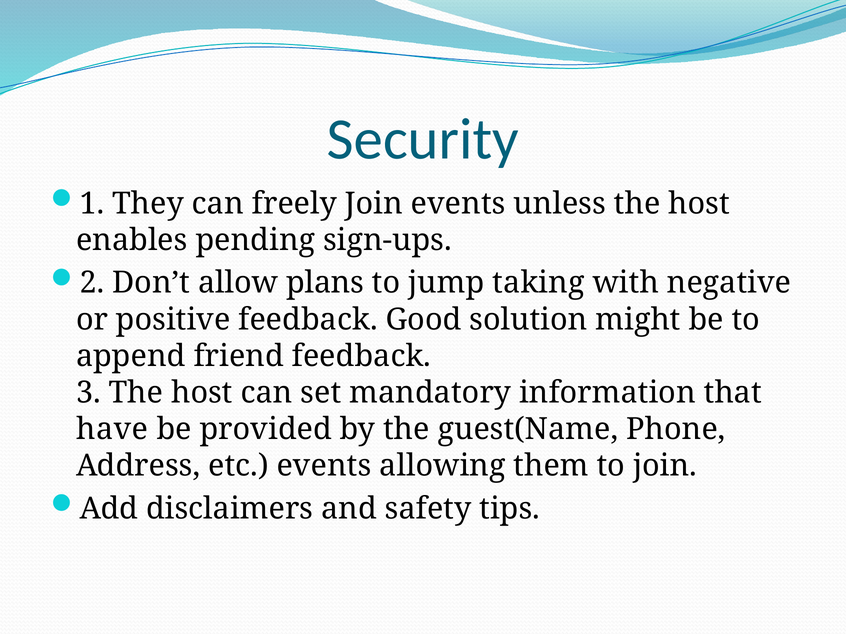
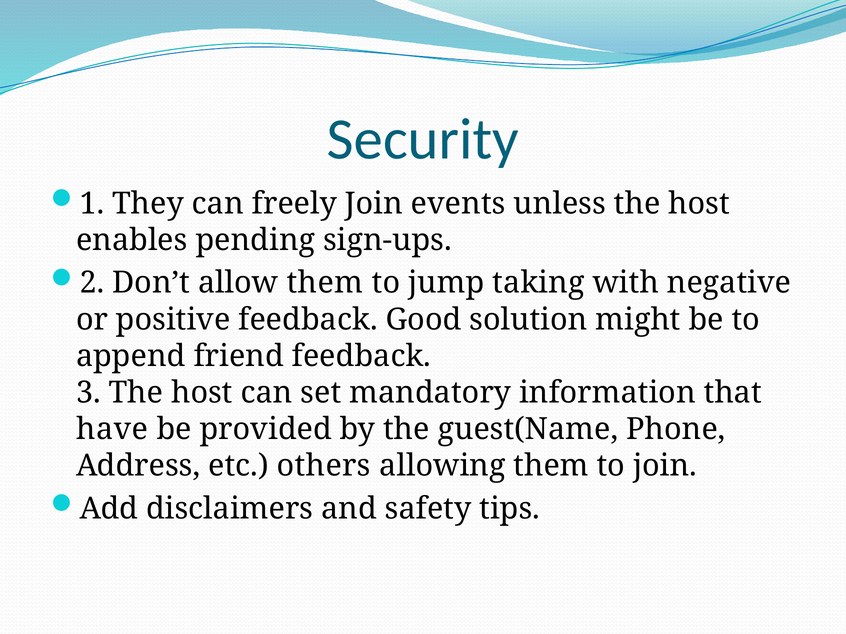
allow plans: plans -> them
etc events: events -> others
